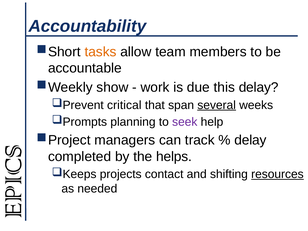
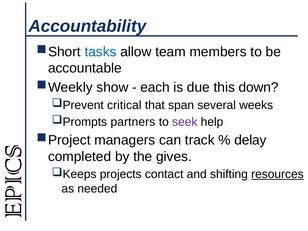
tasks colour: orange -> blue
work: work -> each
this delay: delay -> down
several underline: present -> none
planning: planning -> partners
helps: helps -> gives
